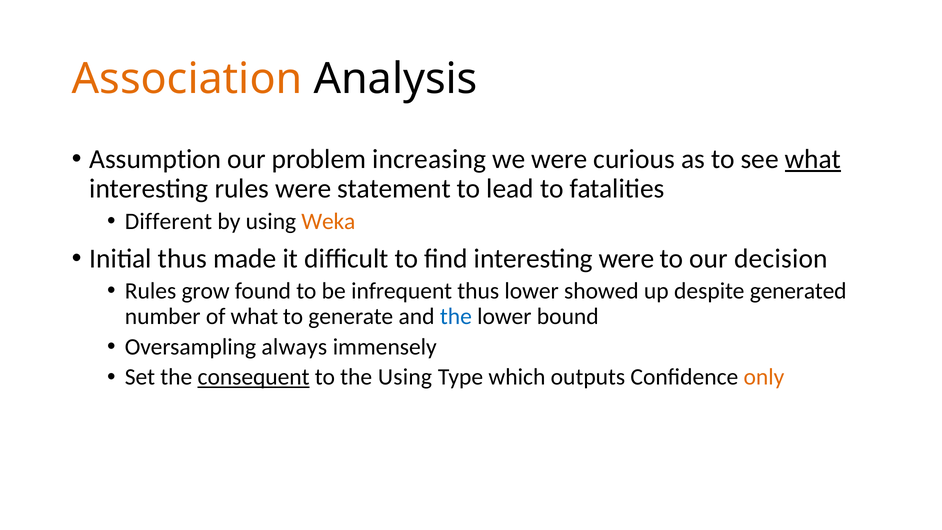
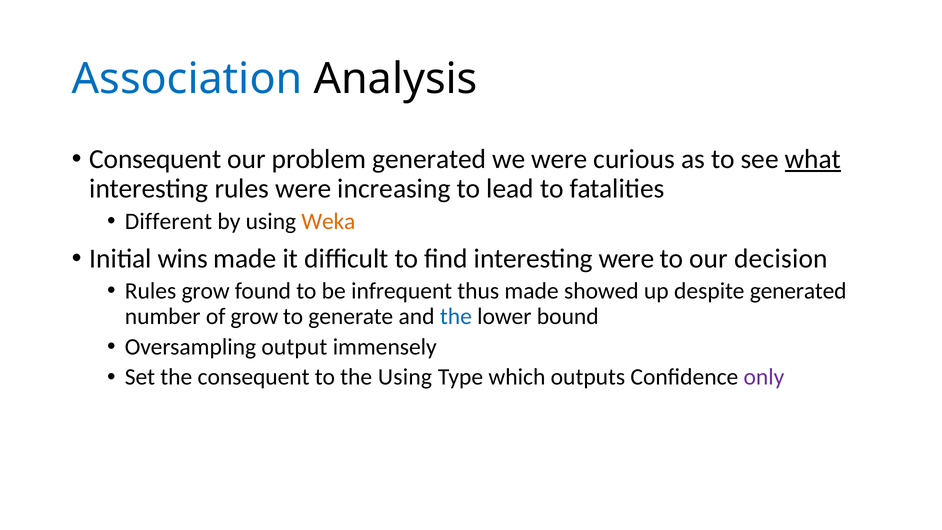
Association colour: orange -> blue
Assumption at (155, 159): Assumption -> Consequent
problem increasing: increasing -> generated
statement: statement -> increasing
Initial thus: thus -> wins
thus lower: lower -> made
of what: what -> grow
always: always -> output
consequent at (254, 377) underline: present -> none
only colour: orange -> purple
